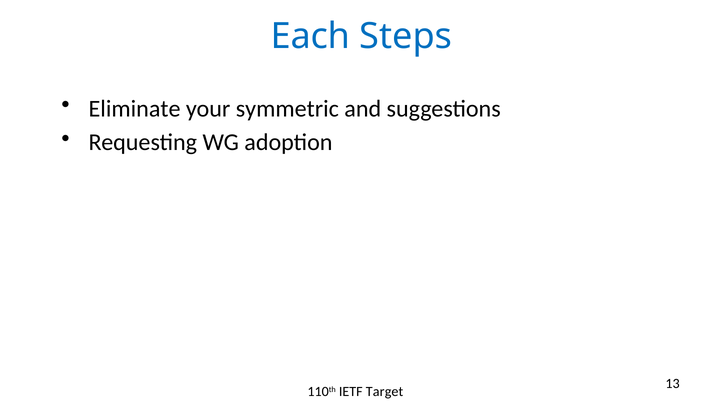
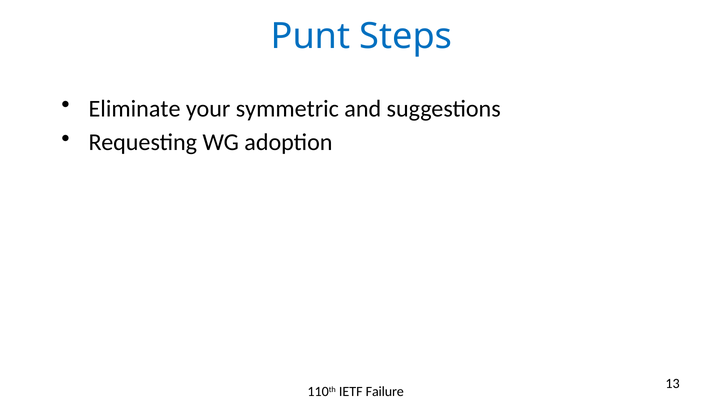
Each: Each -> Punt
Target: Target -> Failure
